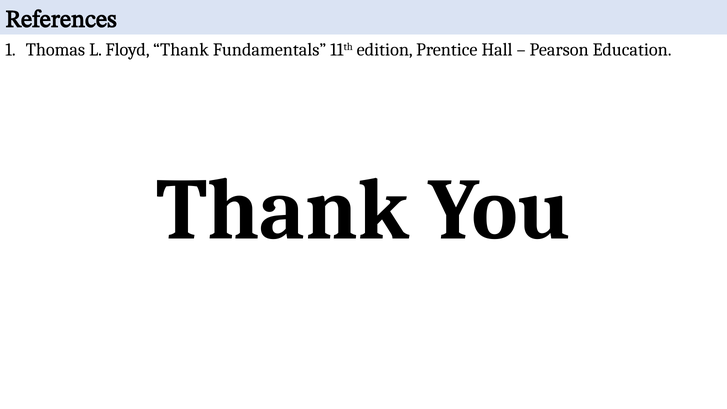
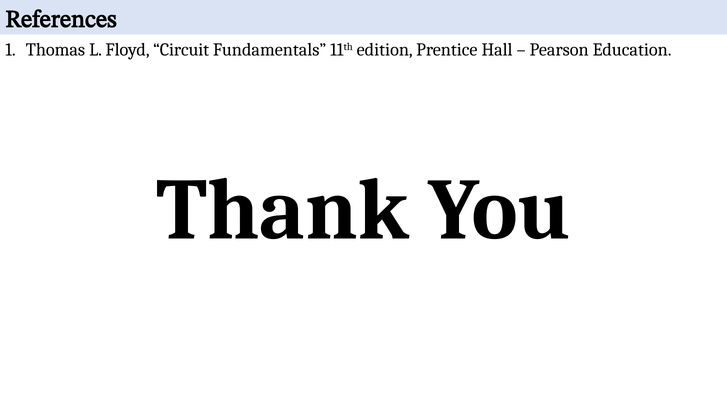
Floyd Thank: Thank -> Circuit
